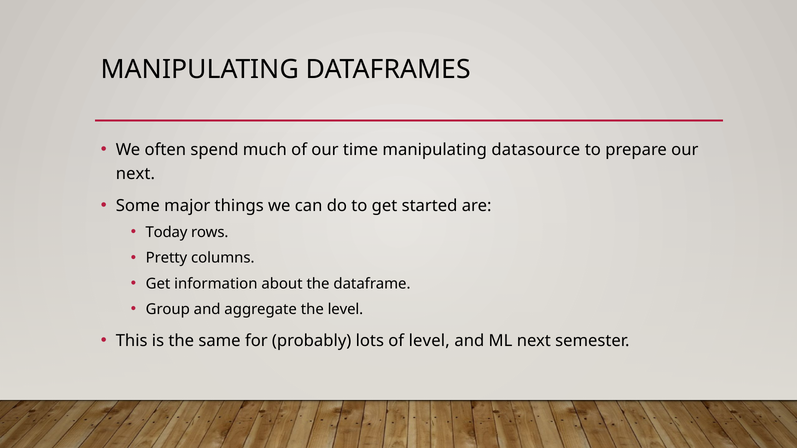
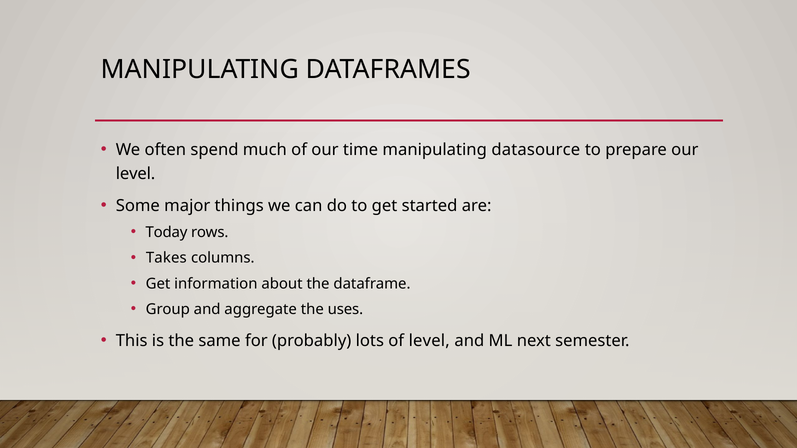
next at (135, 174): next -> level
Pretty: Pretty -> Takes
the level: level -> uses
